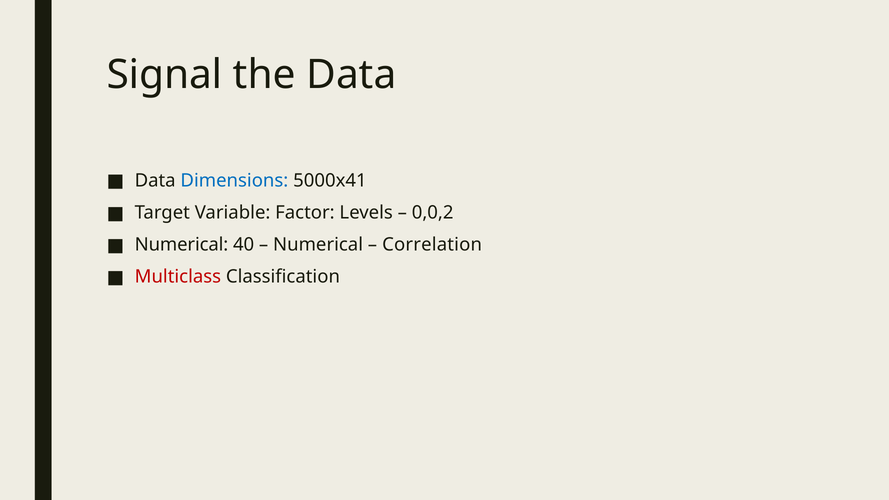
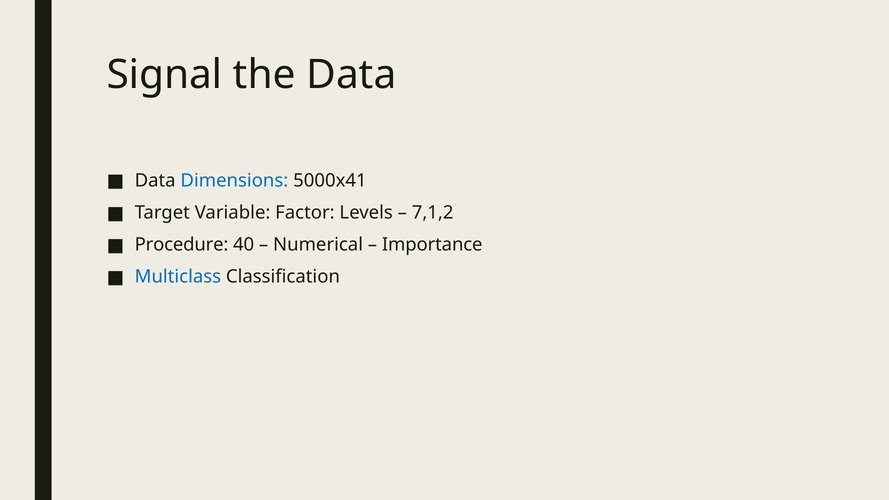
0,0,2: 0,0,2 -> 7,1,2
Numerical at (182, 245): Numerical -> Procedure
Correlation: Correlation -> Importance
Multiclass colour: red -> blue
